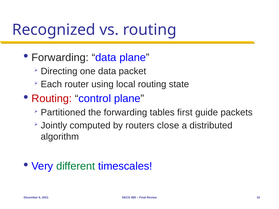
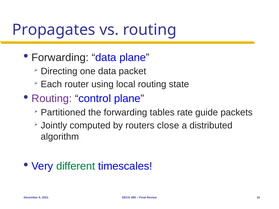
Recognized: Recognized -> Propagates
Routing at (52, 99) colour: red -> purple
first: first -> rate
